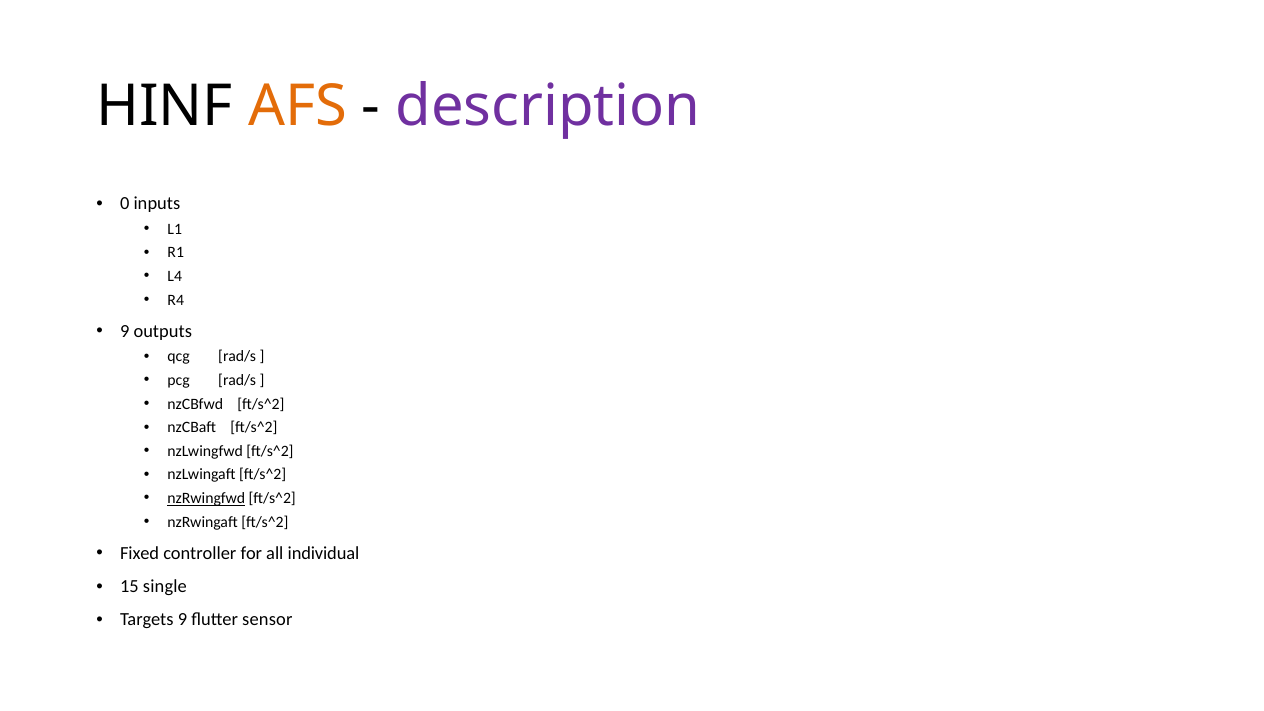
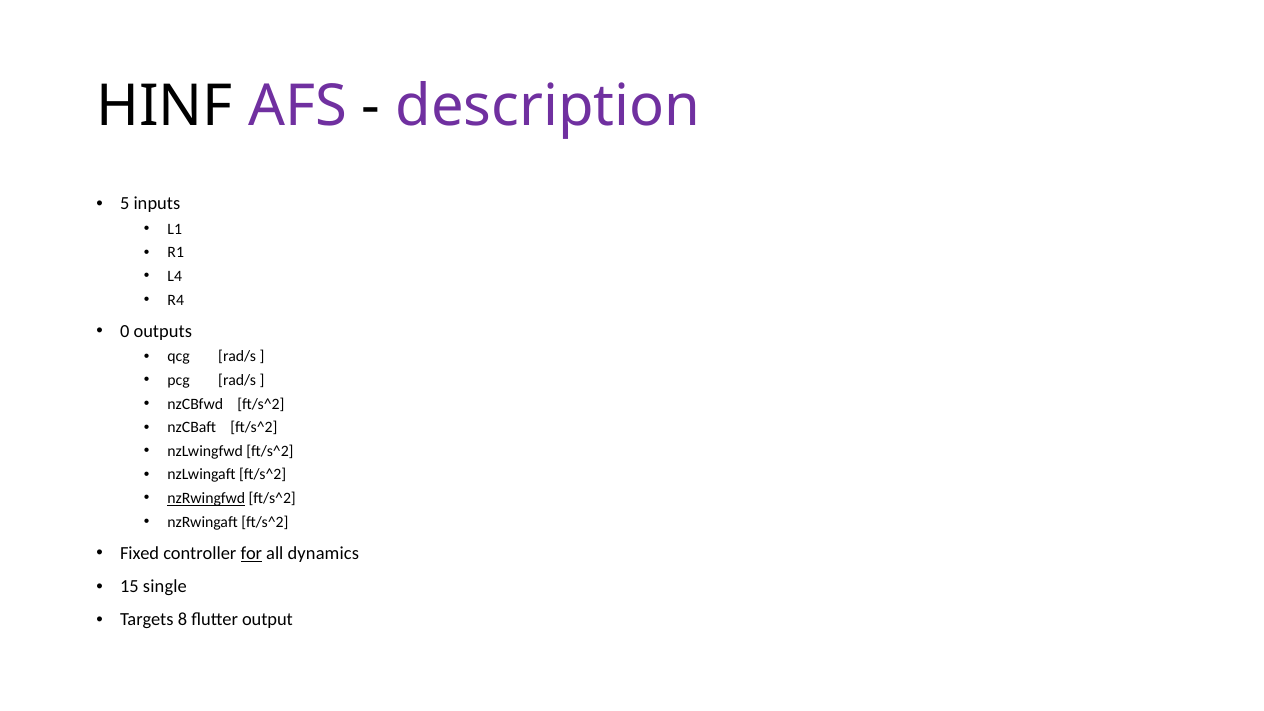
AFS colour: orange -> purple
0: 0 -> 5
9 at (125, 331): 9 -> 0
for underline: none -> present
individual: individual -> dynamics
Targets 9: 9 -> 8
sensor: sensor -> output
